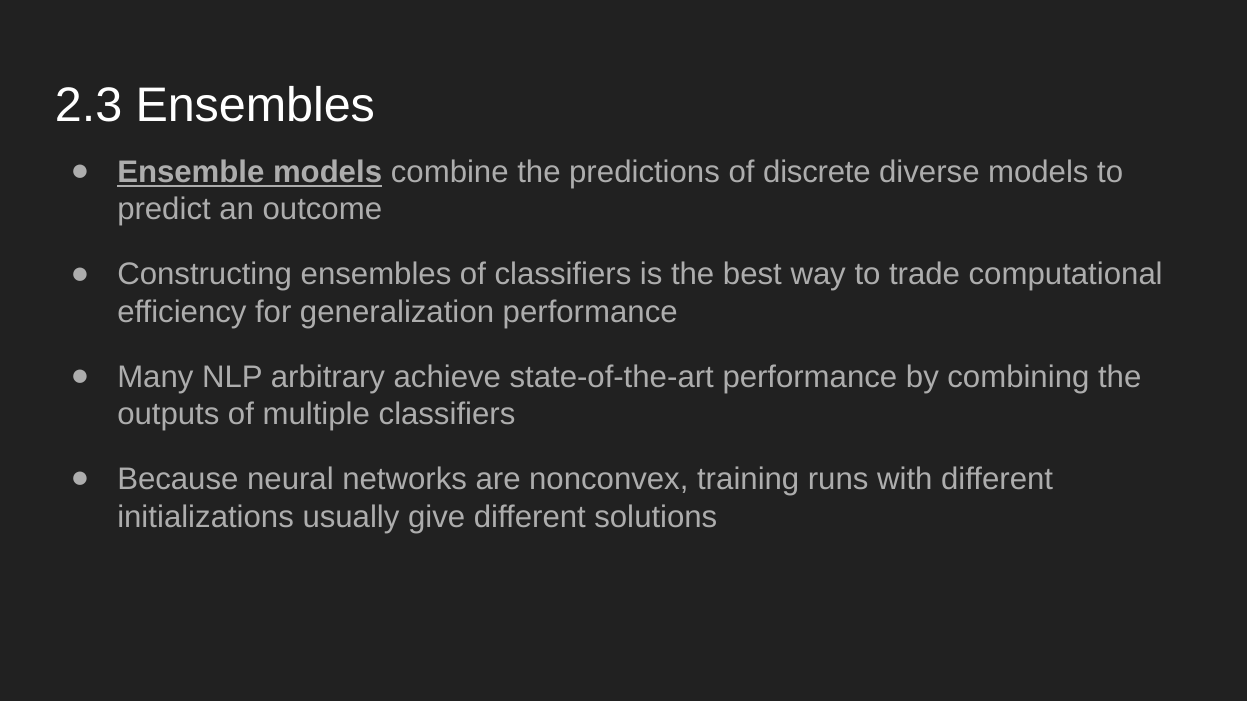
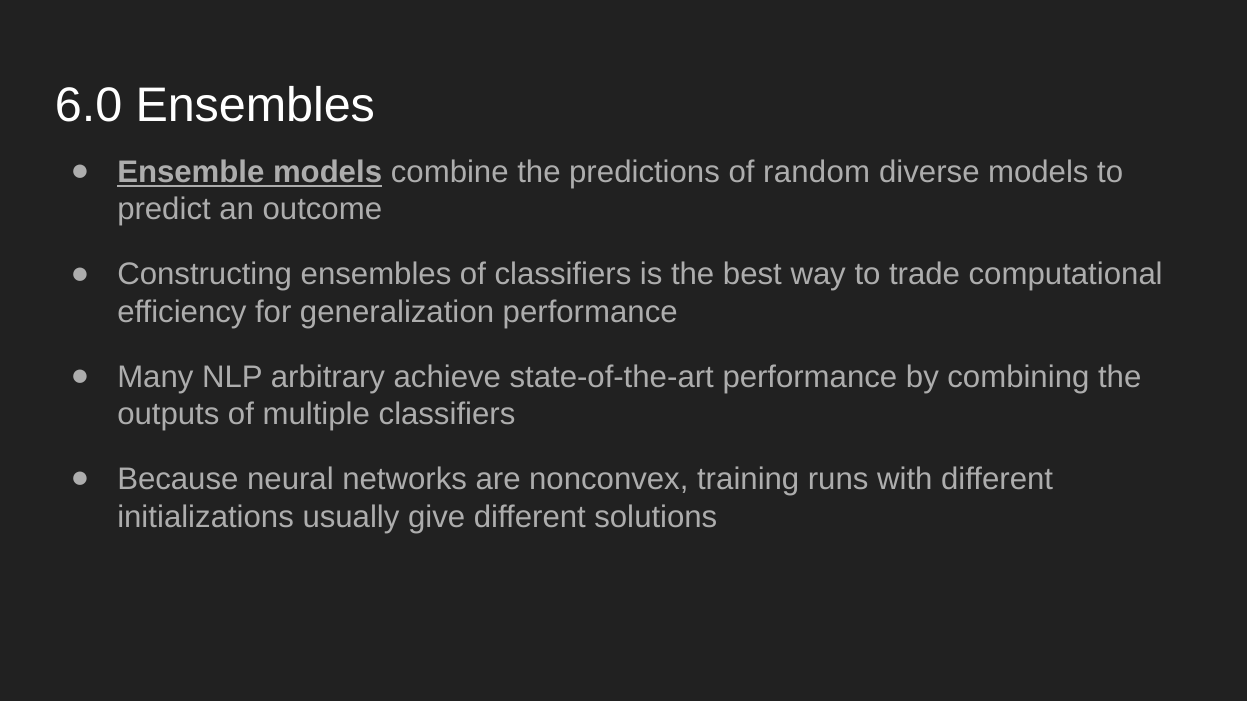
2.3: 2.3 -> 6.0
discrete: discrete -> random
